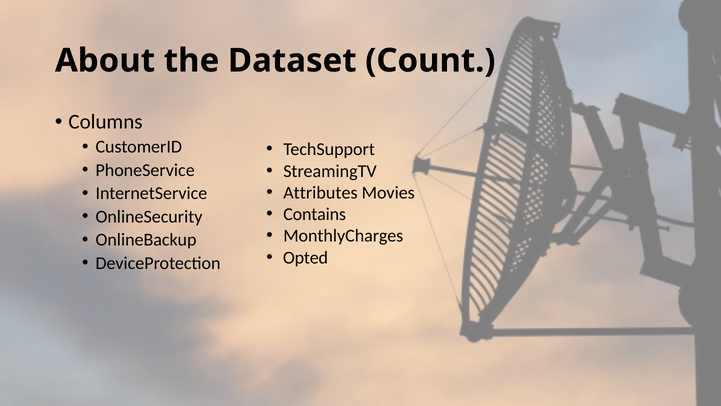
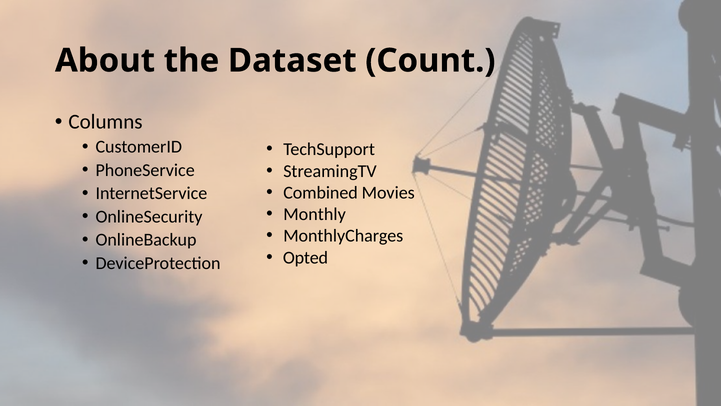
Attributes: Attributes -> Combined
Contains: Contains -> Monthly
